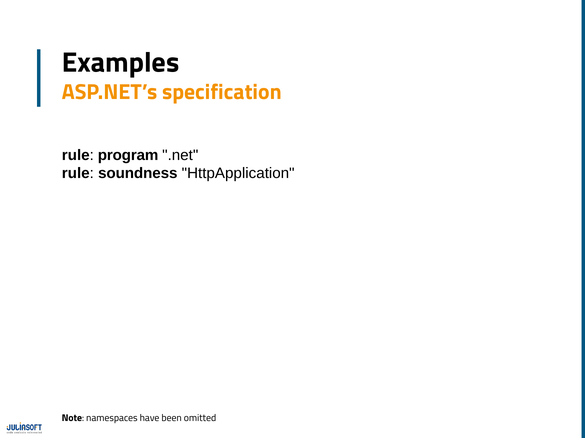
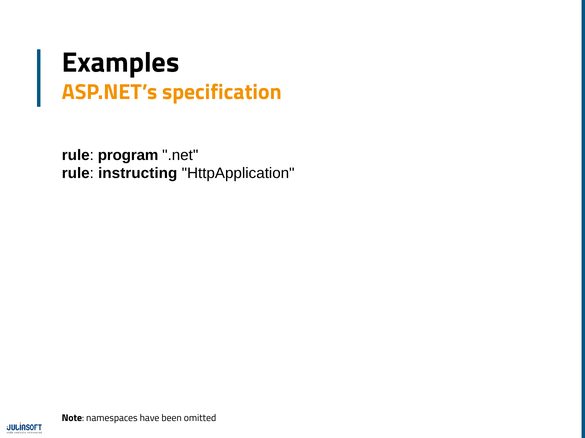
soundness: soundness -> instructing
